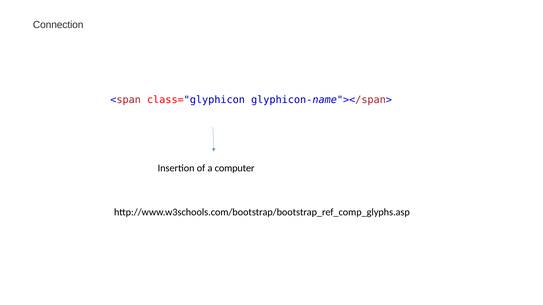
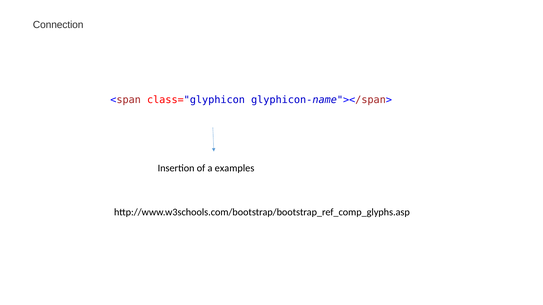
computer: computer -> examples
